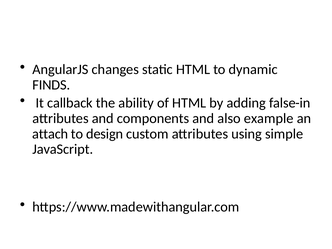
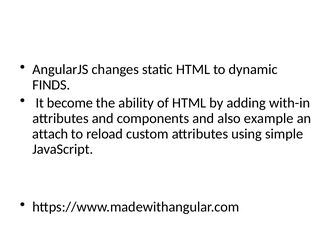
callback: callback -> become
false-in: false-in -> with-in
design: design -> reload
